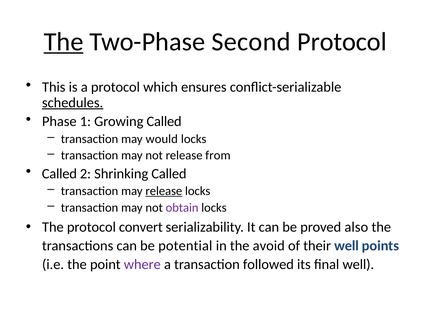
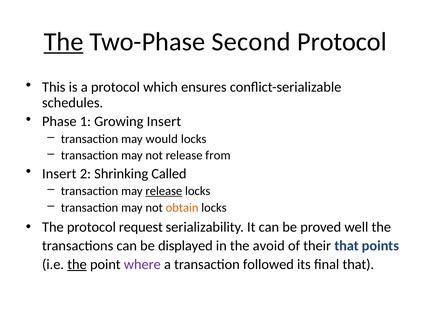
schedules underline: present -> none
Growing Called: Called -> Insert
Called at (59, 174): Called -> Insert
obtain colour: purple -> orange
convert: convert -> request
also: also -> well
potential: potential -> displayed
their well: well -> that
the at (77, 265) underline: none -> present
final well: well -> that
